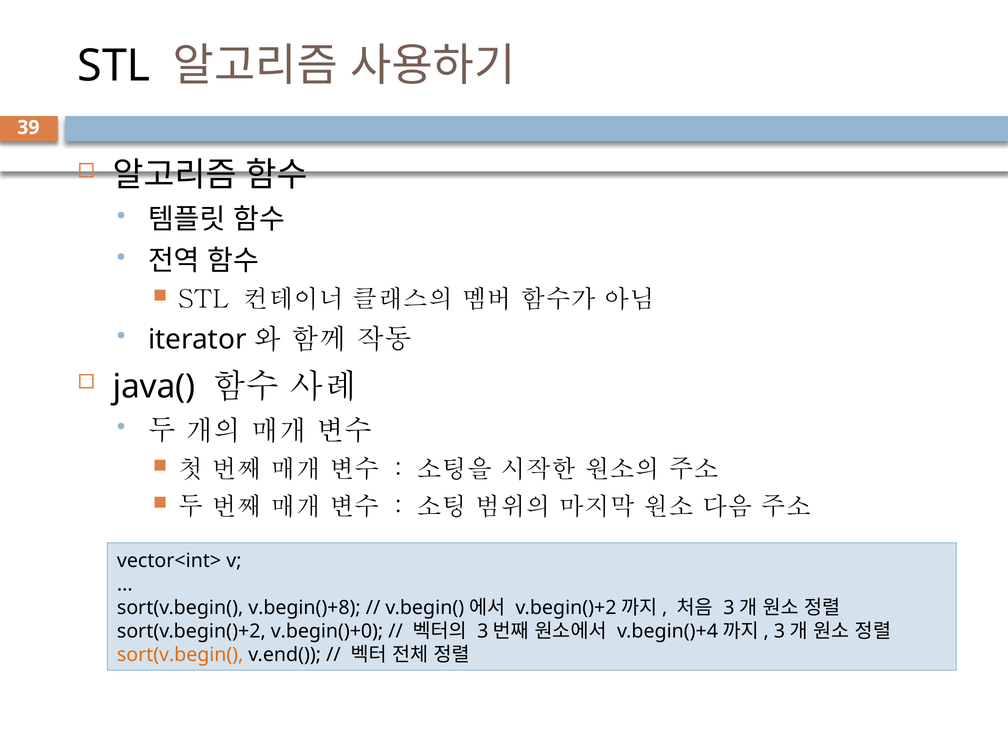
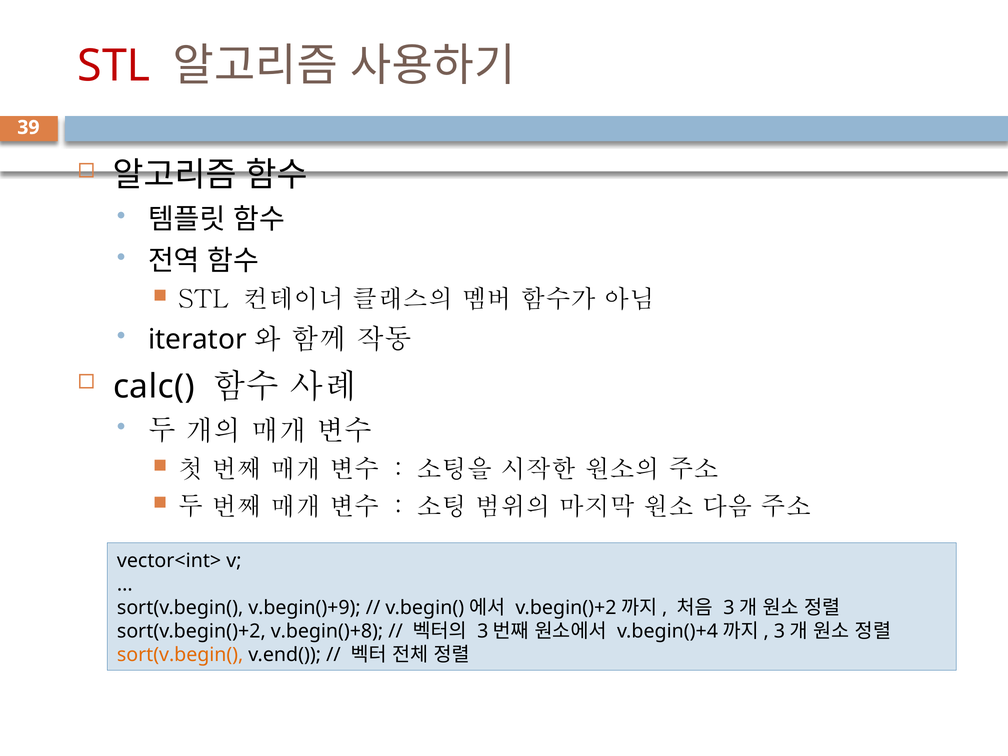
STL at (114, 66) colour: black -> red
java(: java( -> calc(
v.begin()+8: v.begin()+8 -> v.begin()+9
v.begin()+0: v.begin()+0 -> v.begin()+8
